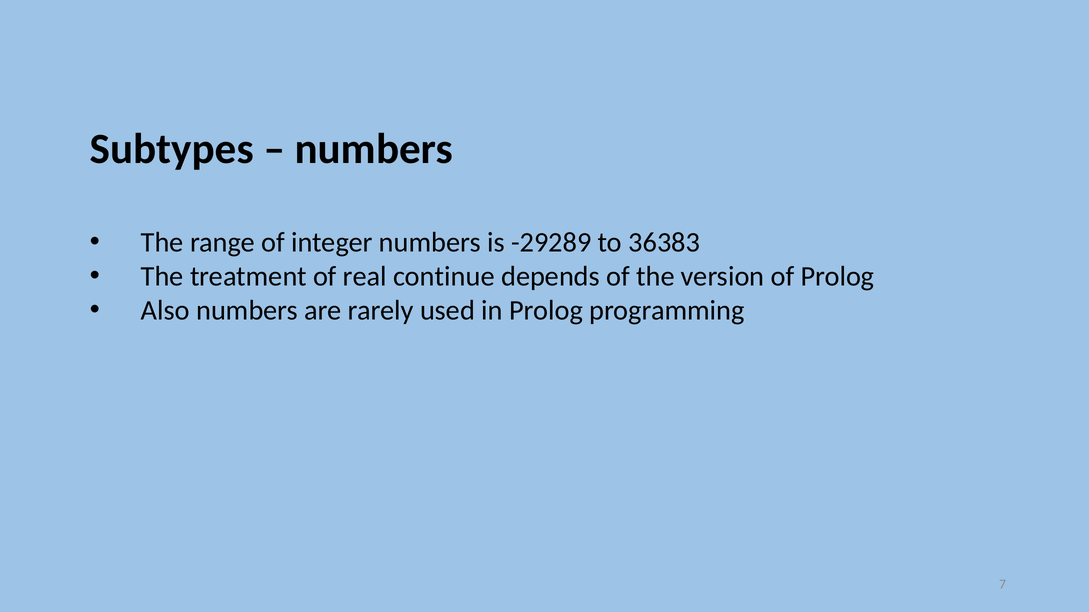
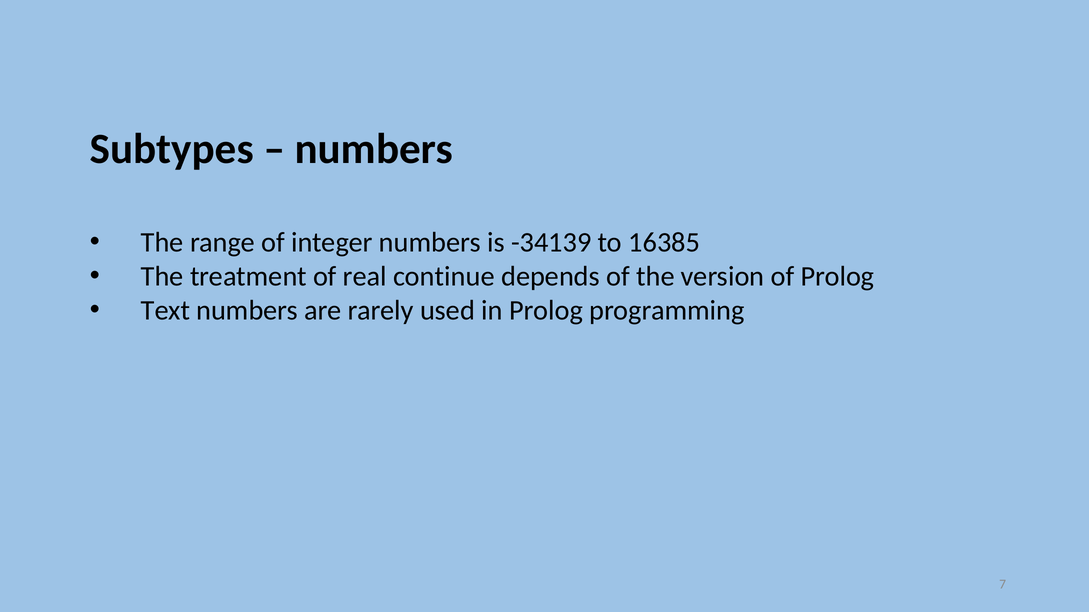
-29289: -29289 -> -34139
36383: 36383 -> 16385
Also: Also -> Text
